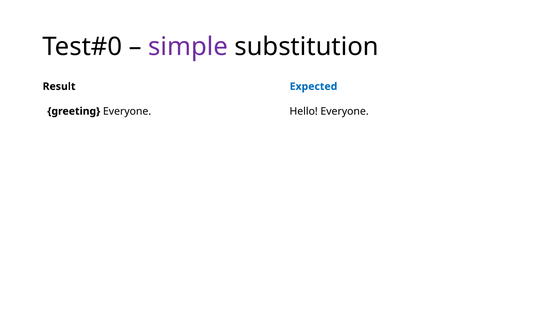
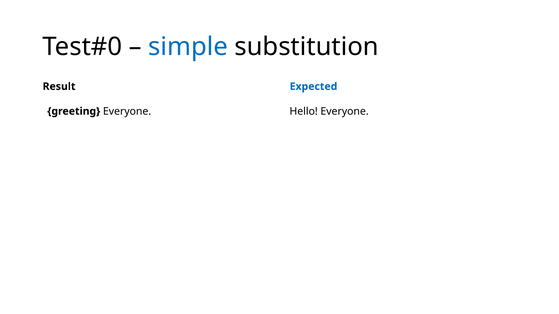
simple colour: purple -> blue
